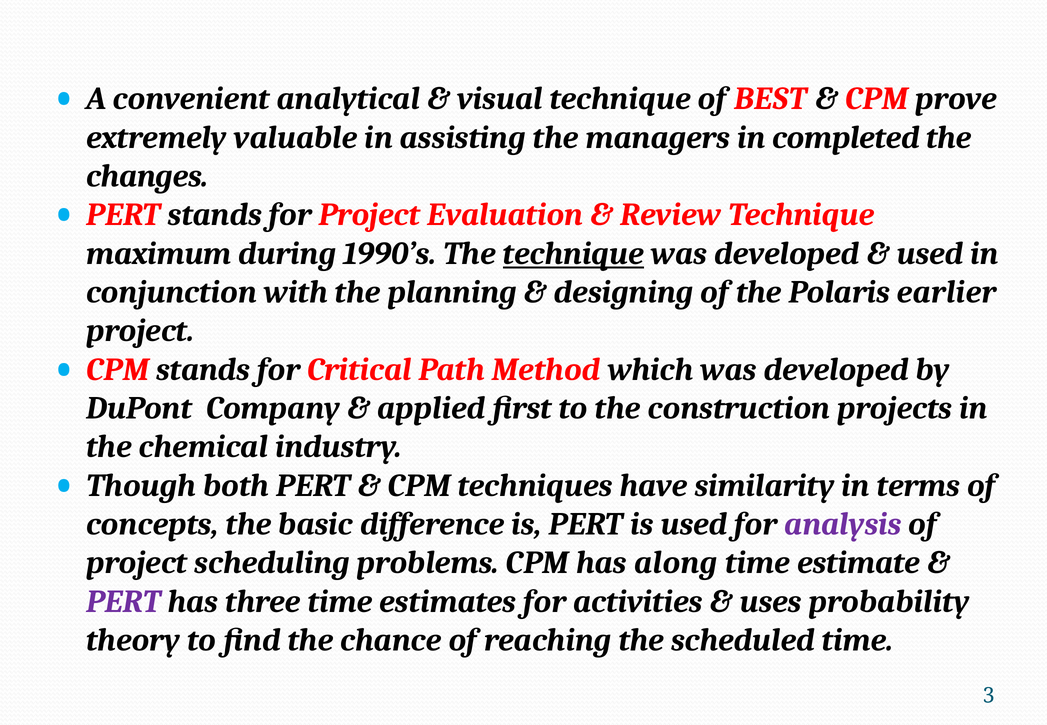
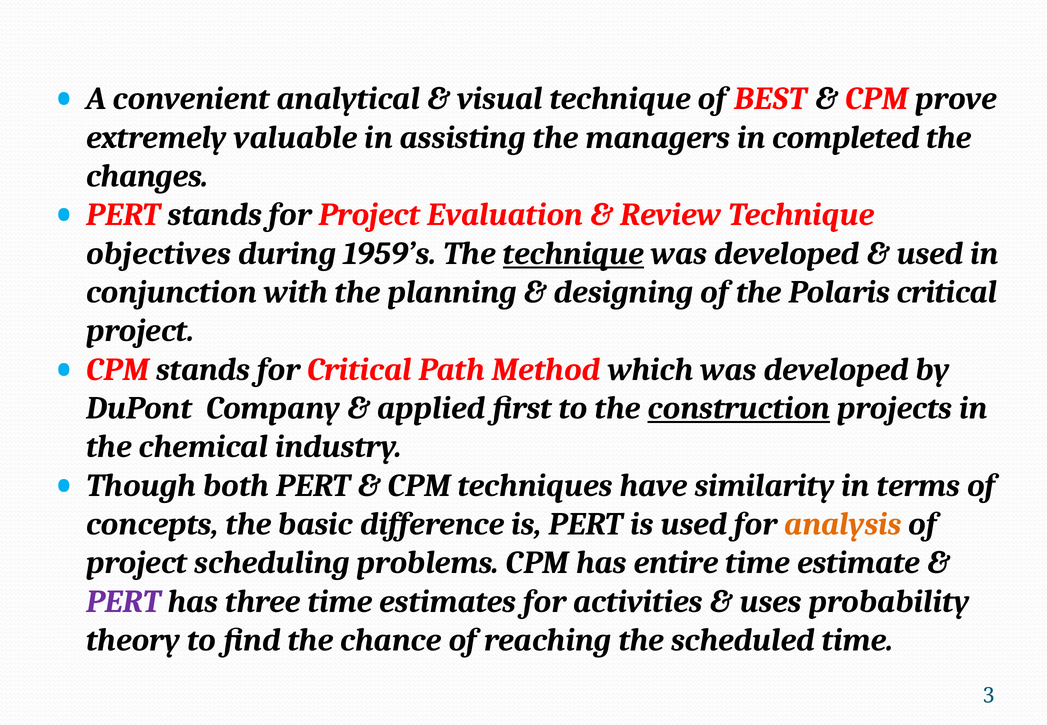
maximum: maximum -> objectives
1990’s: 1990’s -> 1959’s
Polaris earlier: earlier -> critical
construction underline: none -> present
analysis colour: purple -> orange
along: along -> entire
